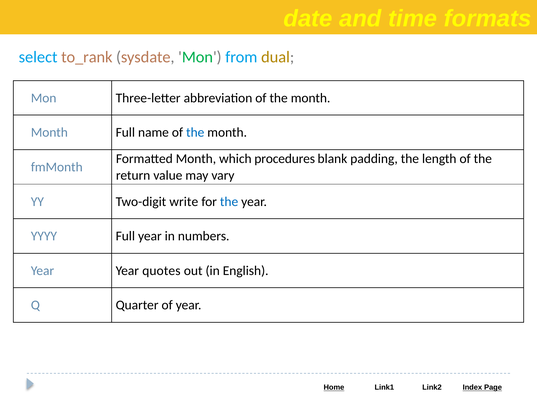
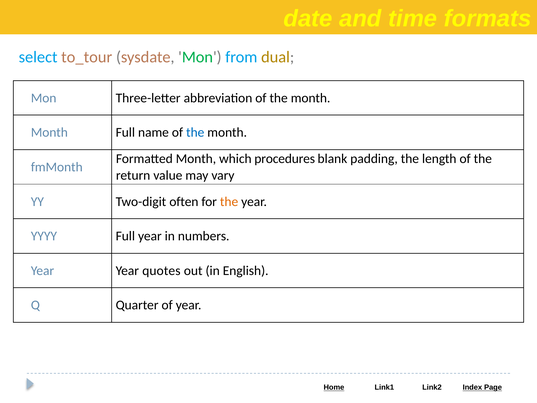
to_rank: to_rank -> to_tour
write: write -> often
the at (229, 201) colour: blue -> orange
